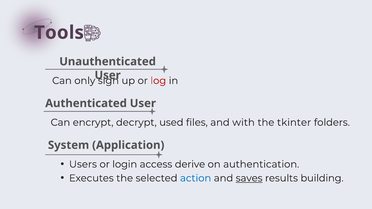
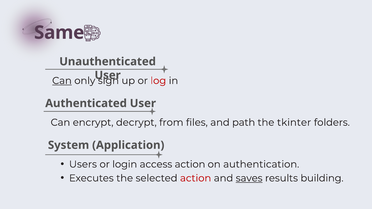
Tools: Tools -> Same
Can at (62, 81) underline: none -> present
used: used -> from
with: with -> path
access derive: derive -> action
action at (196, 178) colour: blue -> red
